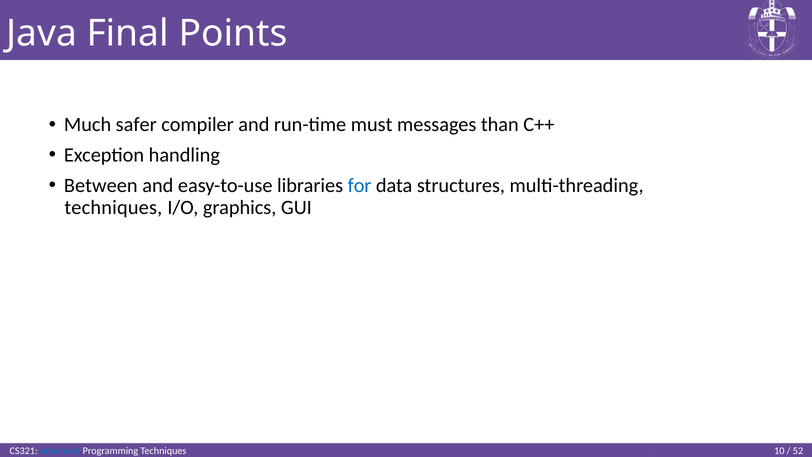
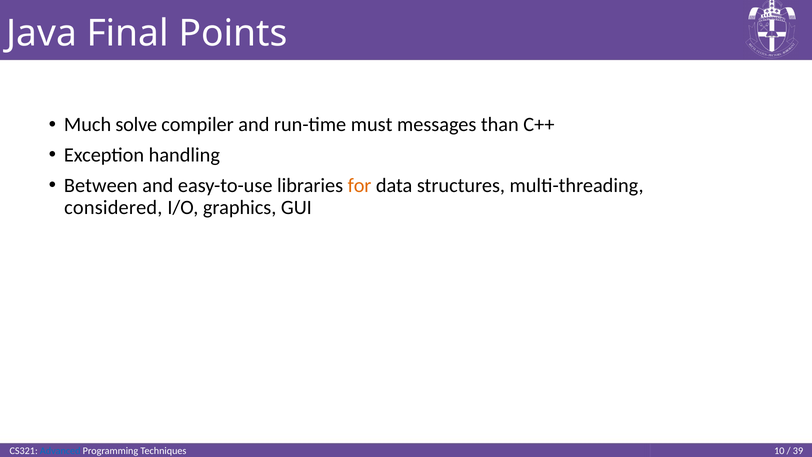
safer: safer -> solve
for colour: blue -> orange
techniques at (113, 207): techniques -> considered
52: 52 -> 39
